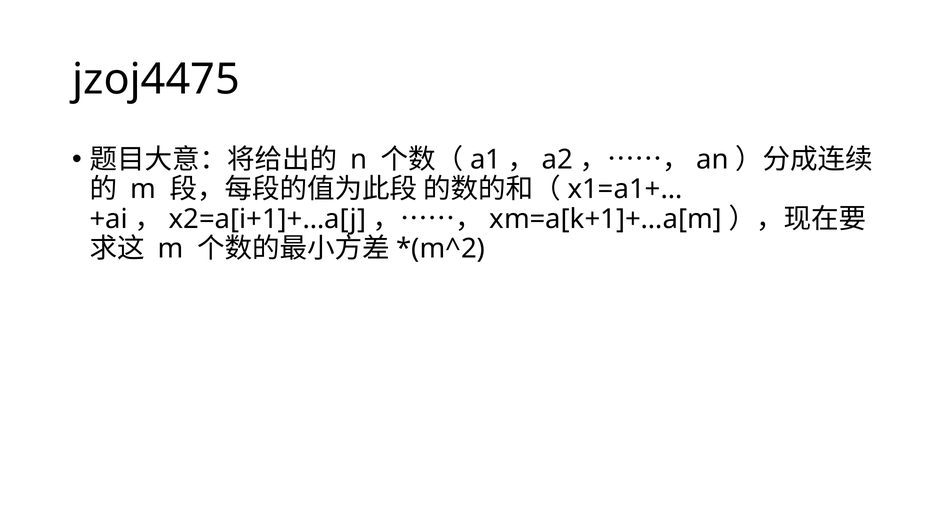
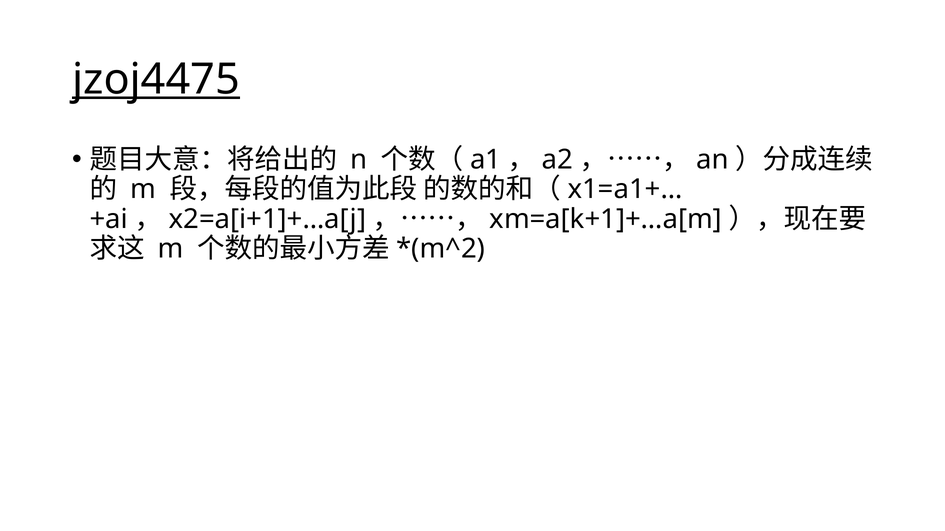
jzoj4475 underline: none -> present
